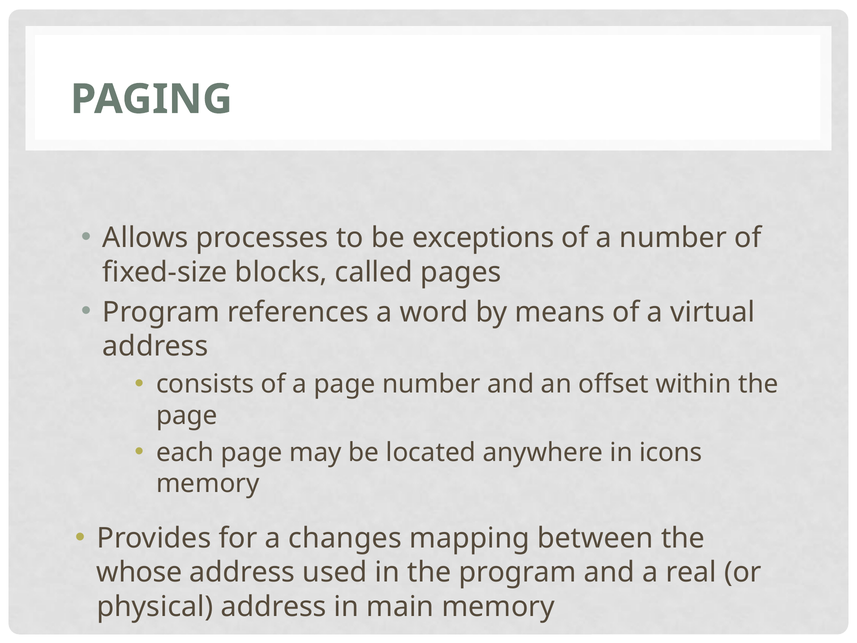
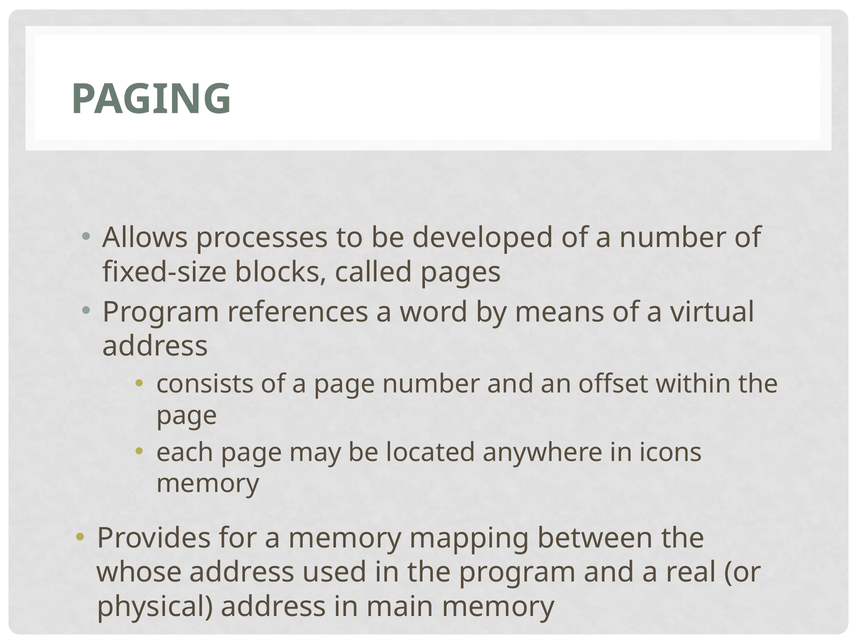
exceptions: exceptions -> developed
a changes: changes -> memory
